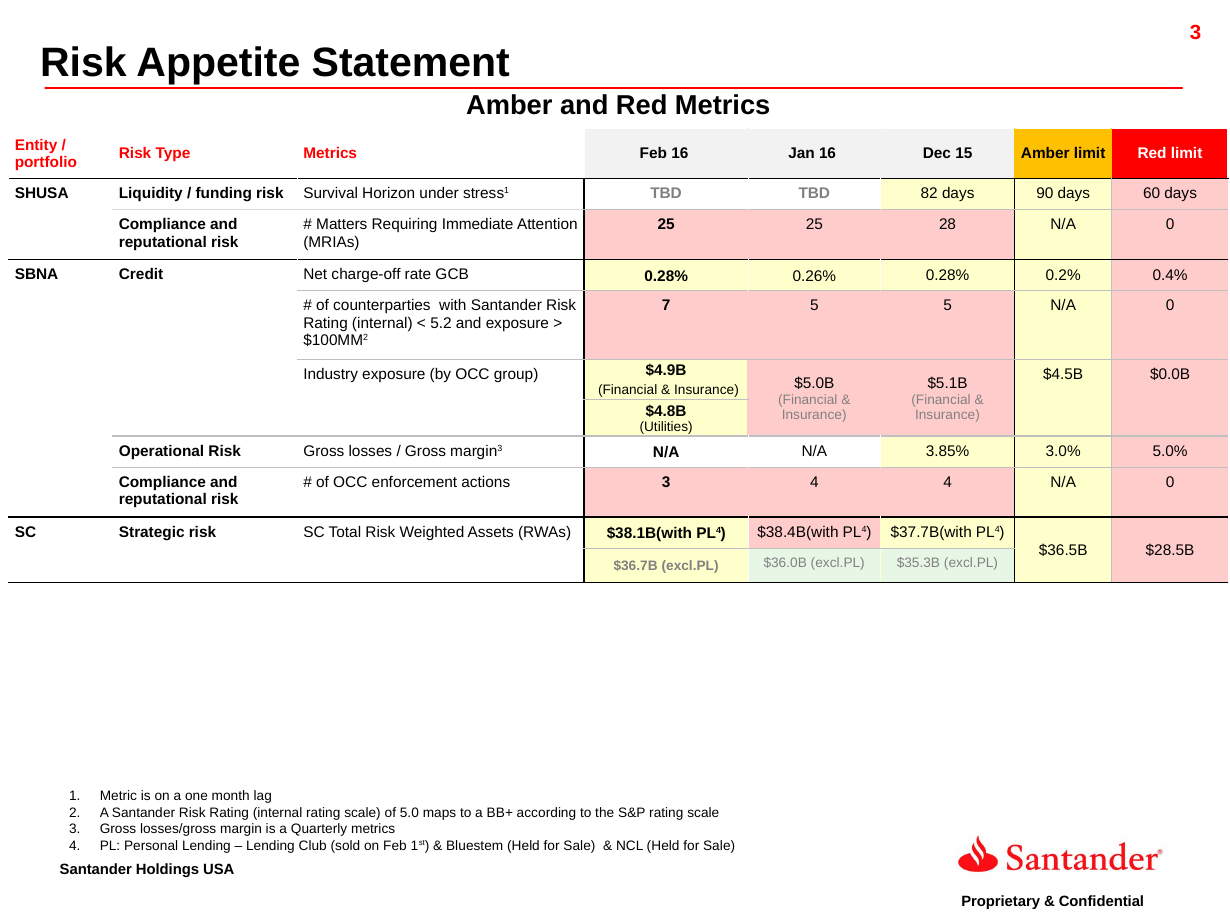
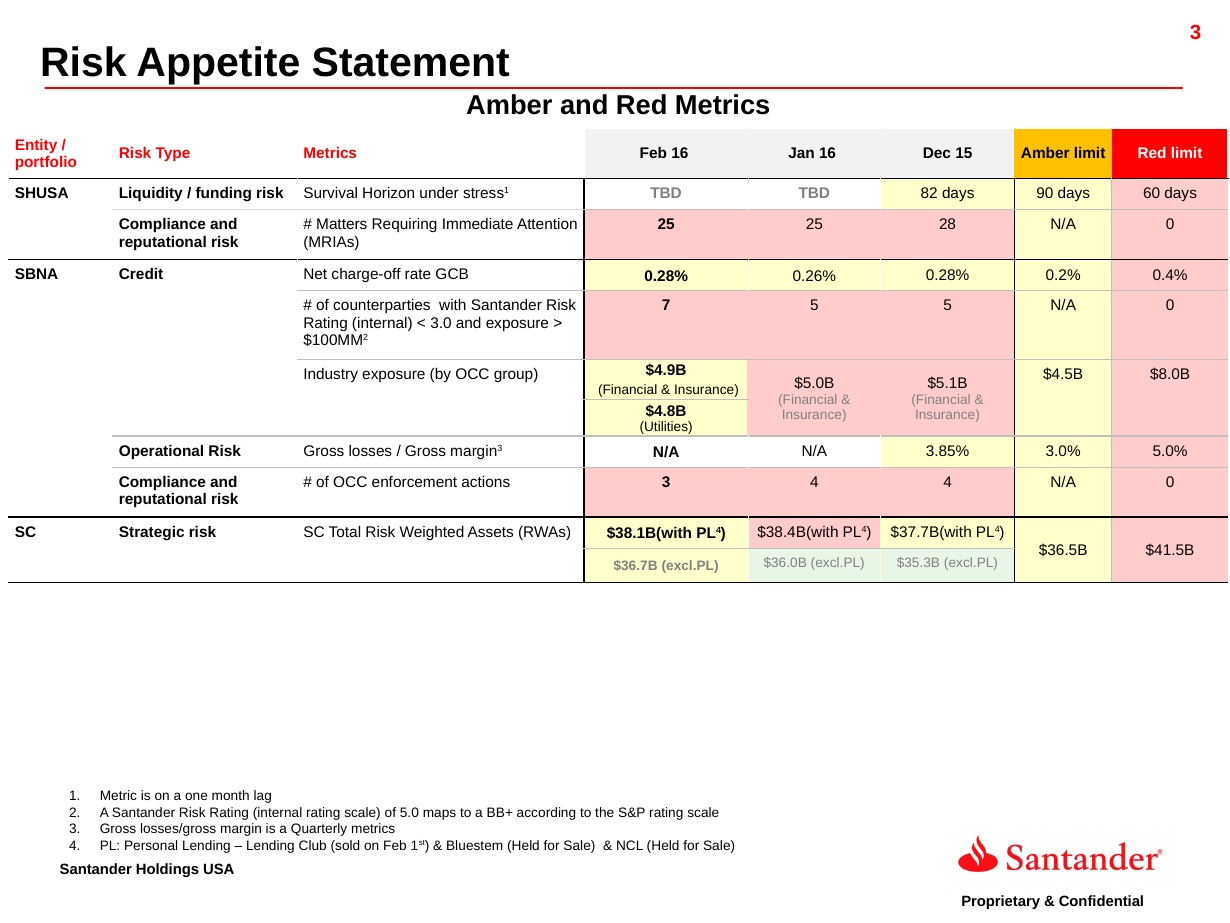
5.2: 5.2 -> 3.0
$0.0B: $0.0B -> $8.0B
$28.5B: $28.5B -> $41.5B
